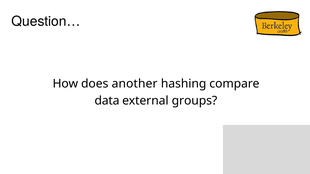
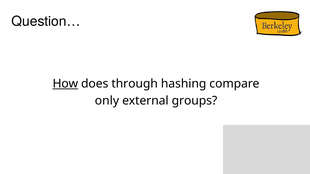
How underline: none -> present
another: another -> through
data: data -> only
